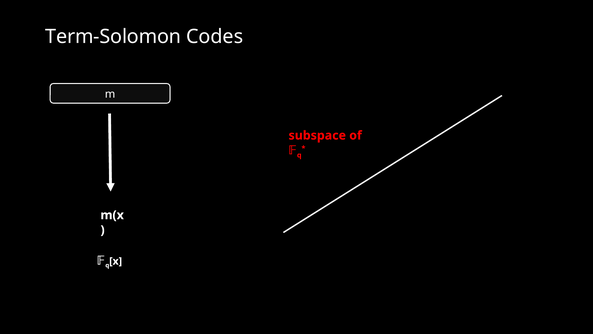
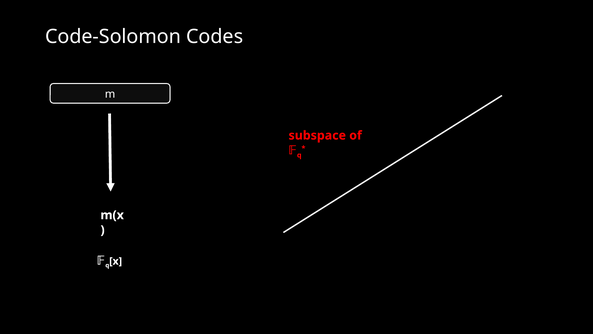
Term-Solomon: Term-Solomon -> Code-Solomon
